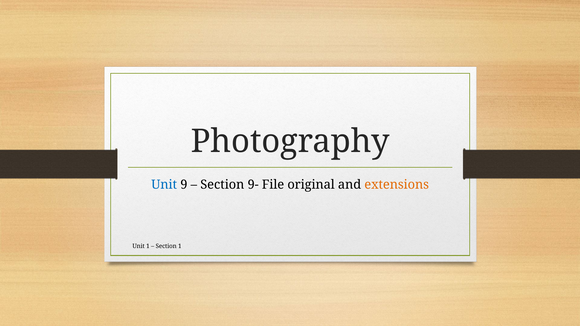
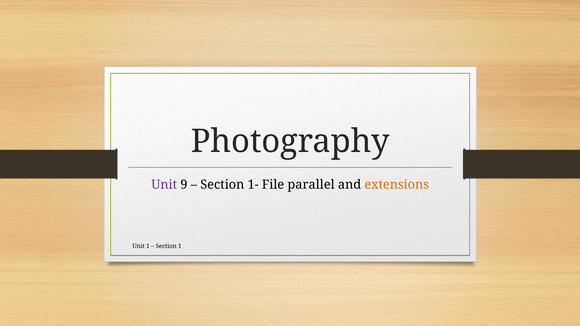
Unit at (164, 185) colour: blue -> purple
9-: 9- -> 1-
original: original -> parallel
